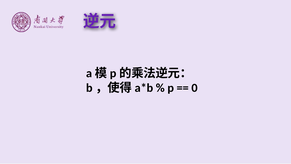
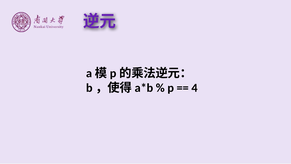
0: 0 -> 4
